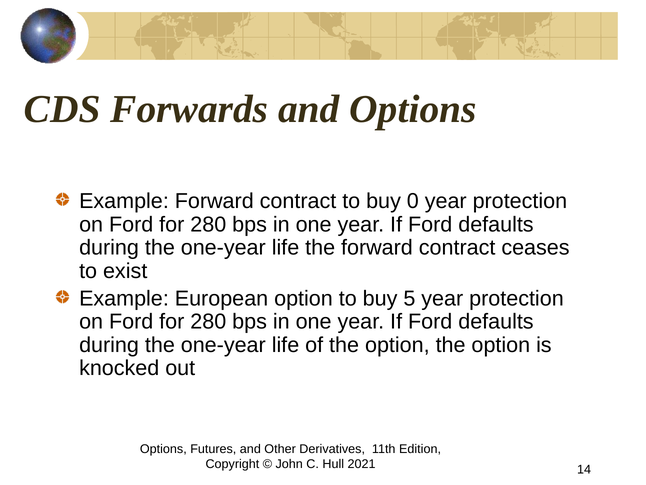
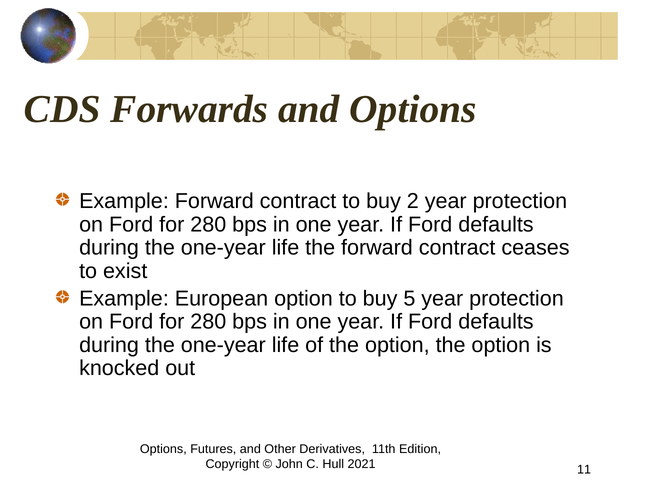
0: 0 -> 2
14: 14 -> 11
